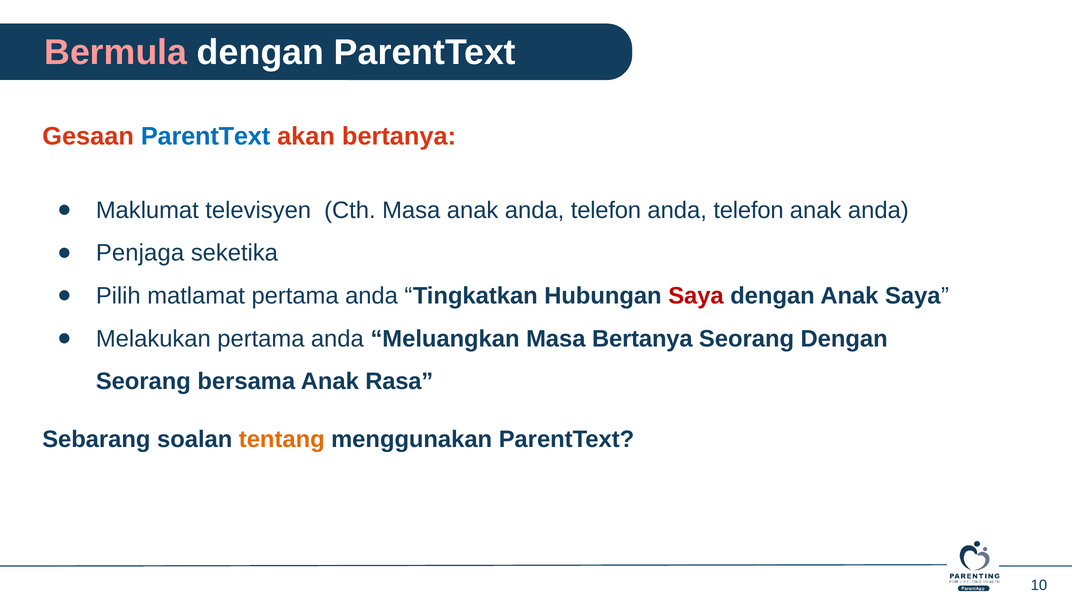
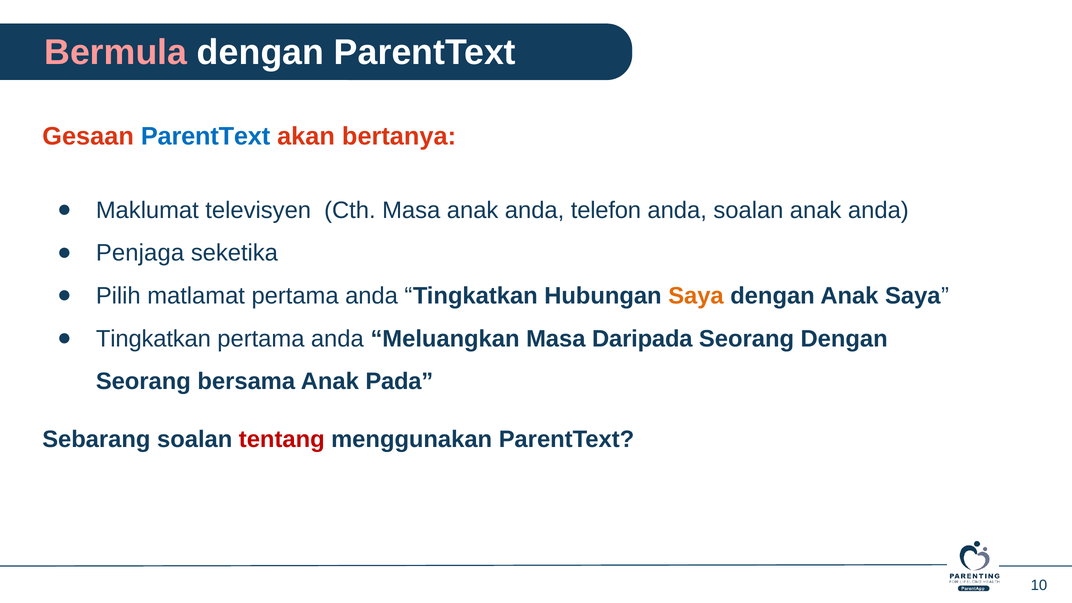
telefon at (749, 210): telefon -> soalan
Saya at (696, 296) colour: red -> orange
Melakukan at (153, 339): Melakukan -> Tingkatkan
Masa Bertanya: Bertanya -> Daripada
Rasa: Rasa -> Pada
tentang colour: orange -> red
